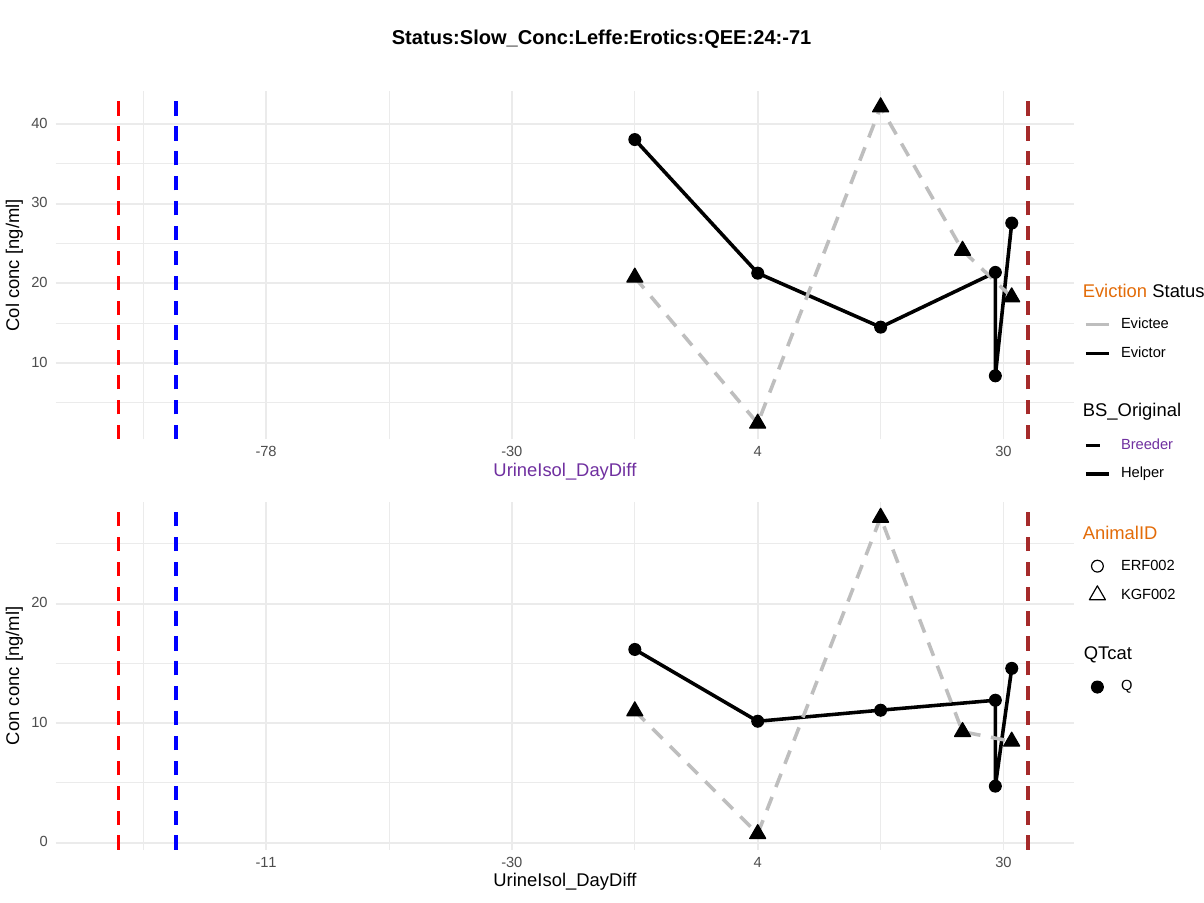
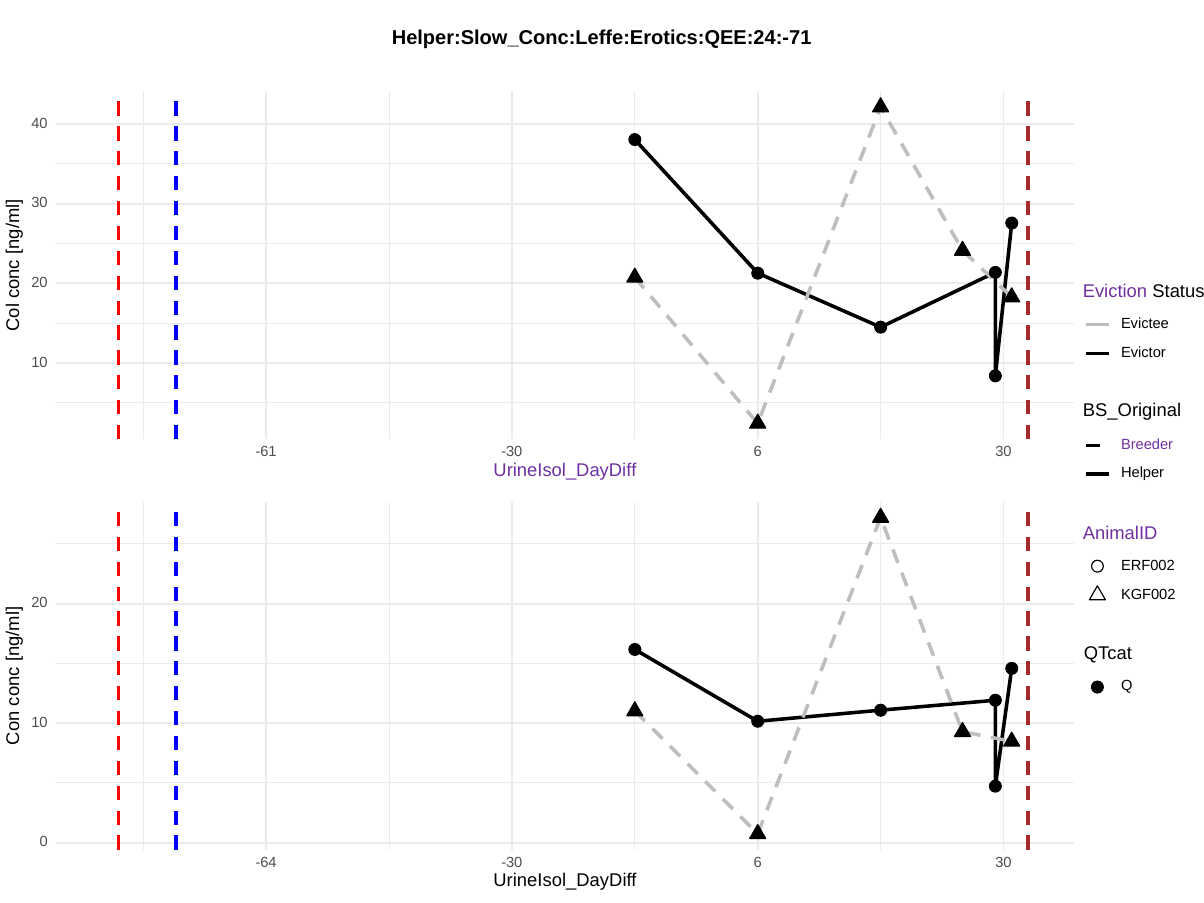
Status:Slow_Conc:Leffe:Erotics:QEE:24:-71: Status:Slow_Conc:Leffe:Erotics:QEE:24:-71 -> Helper:Slow_Conc:Leffe:Erotics:QEE:24:-71
Eviction colour: orange -> purple
-78: -78 -> -61
4 at (758, 452): 4 -> 6
AnimalID colour: orange -> purple
-11: -11 -> -64
4 at (758, 863): 4 -> 6
